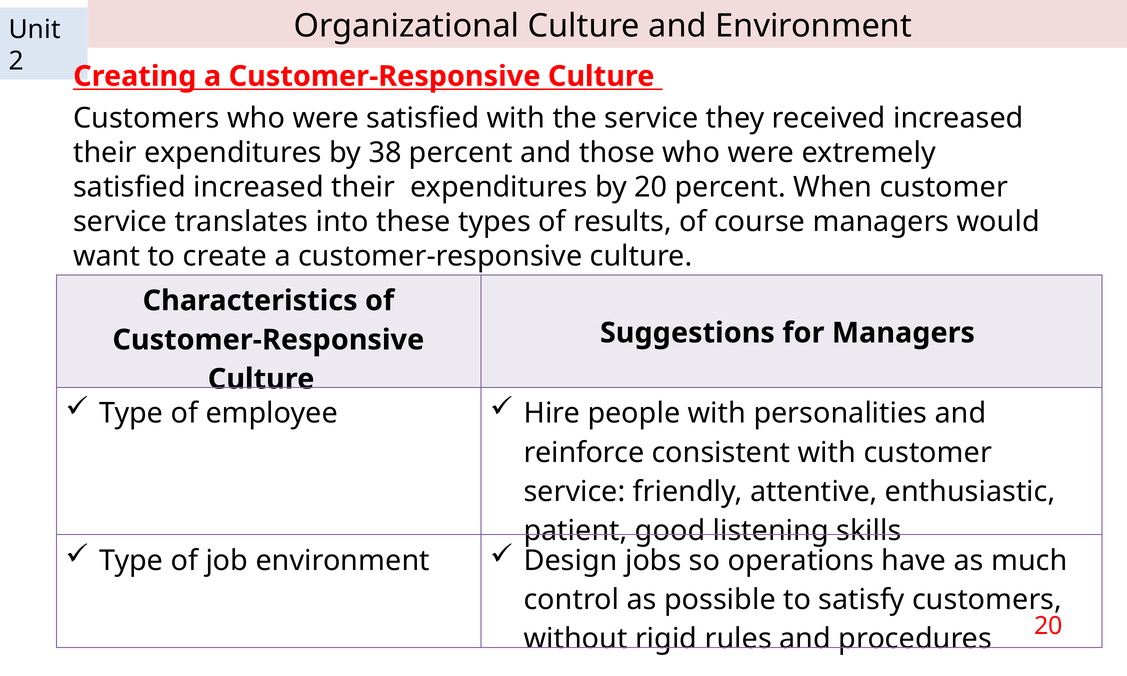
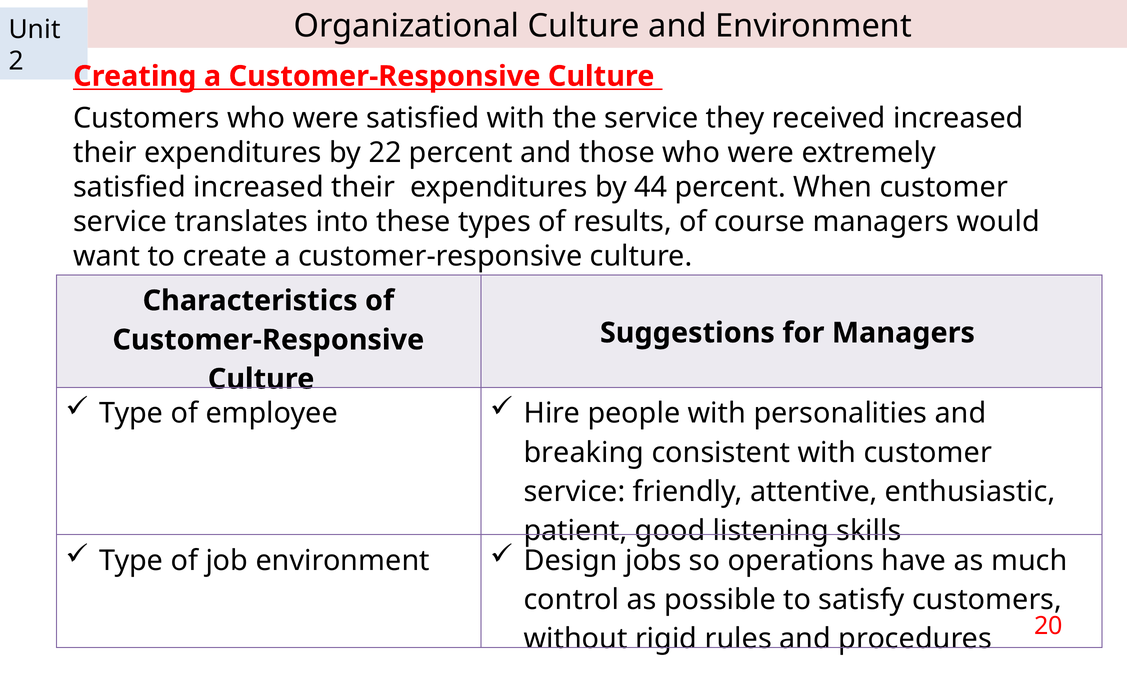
38: 38 -> 22
by 20: 20 -> 44
reinforce: reinforce -> breaking
